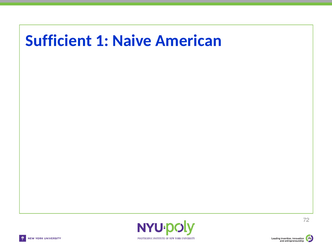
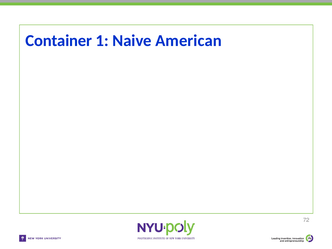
Sufficient: Sufficient -> Container
